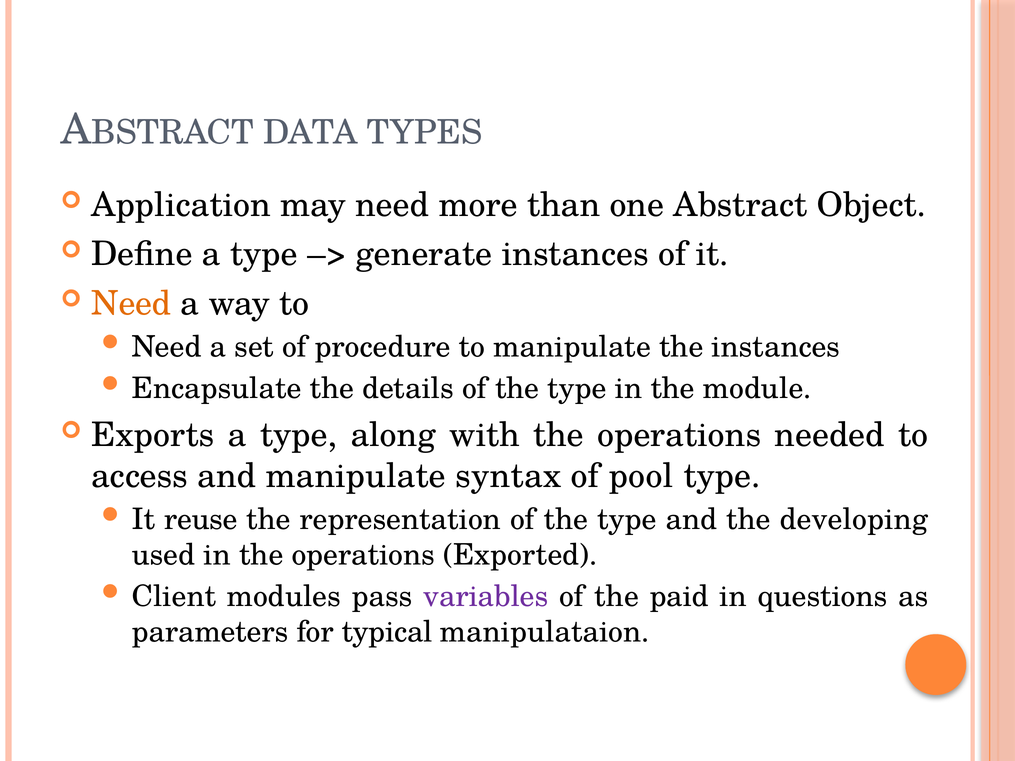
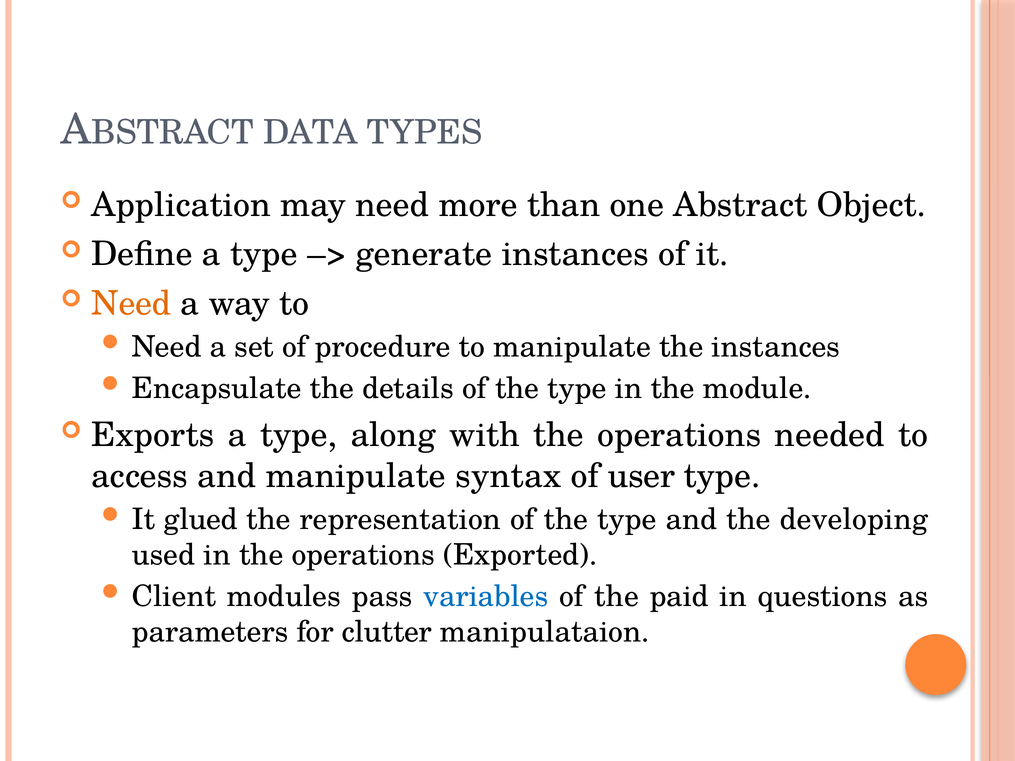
pool: pool -> user
reuse: reuse -> glued
variables colour: purple -> blue
typical: typical -> clutter
